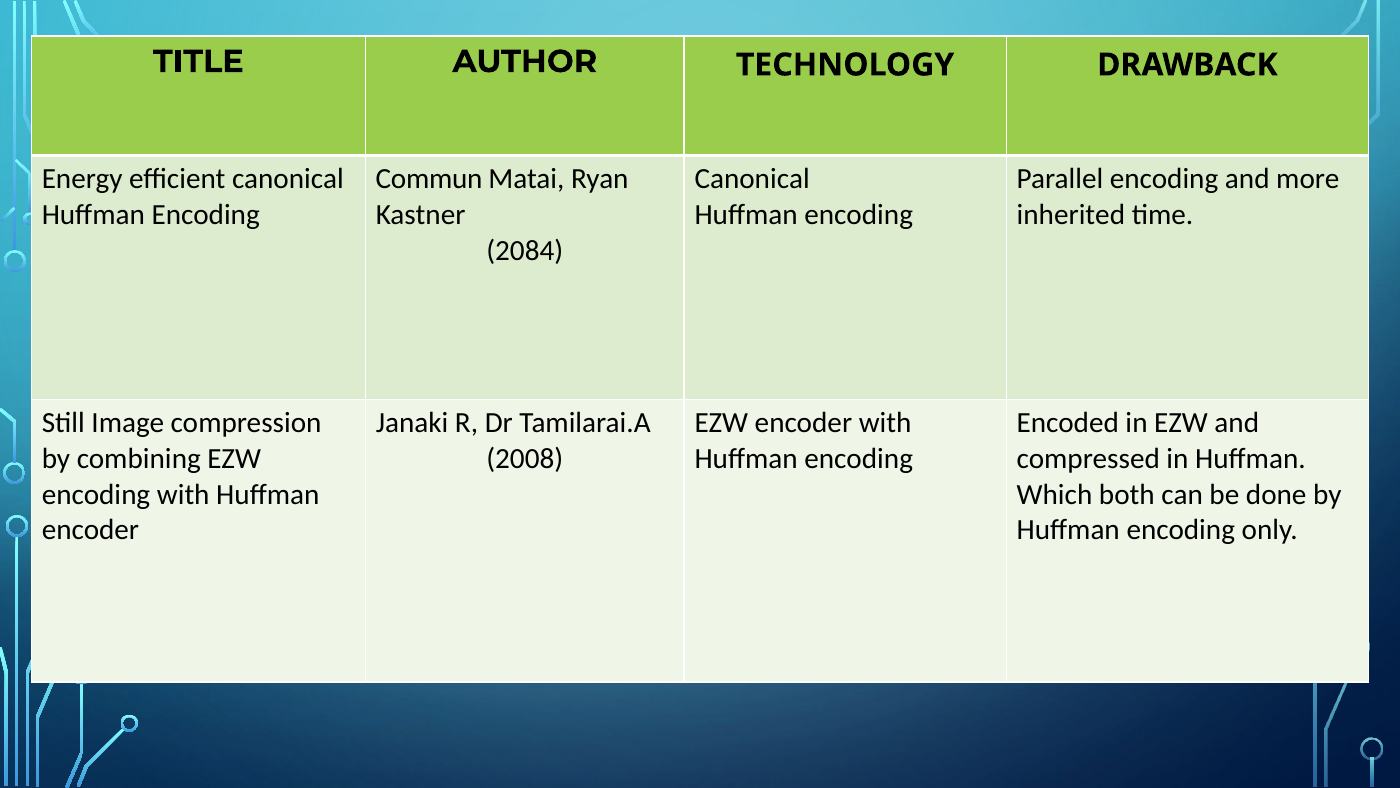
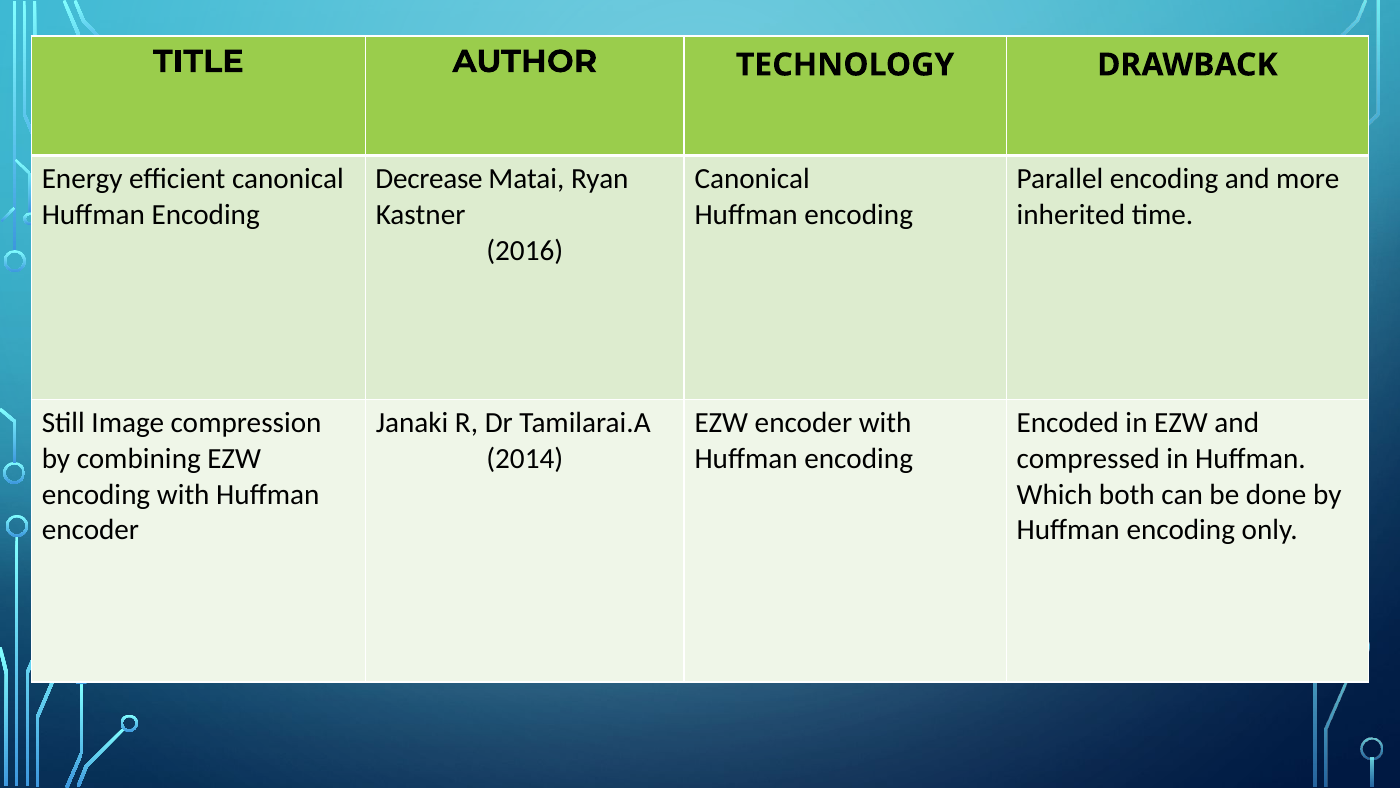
Commun: Commun -> Decrease
2084: 2084 -> 2016
2008: 2008 -> 2014
